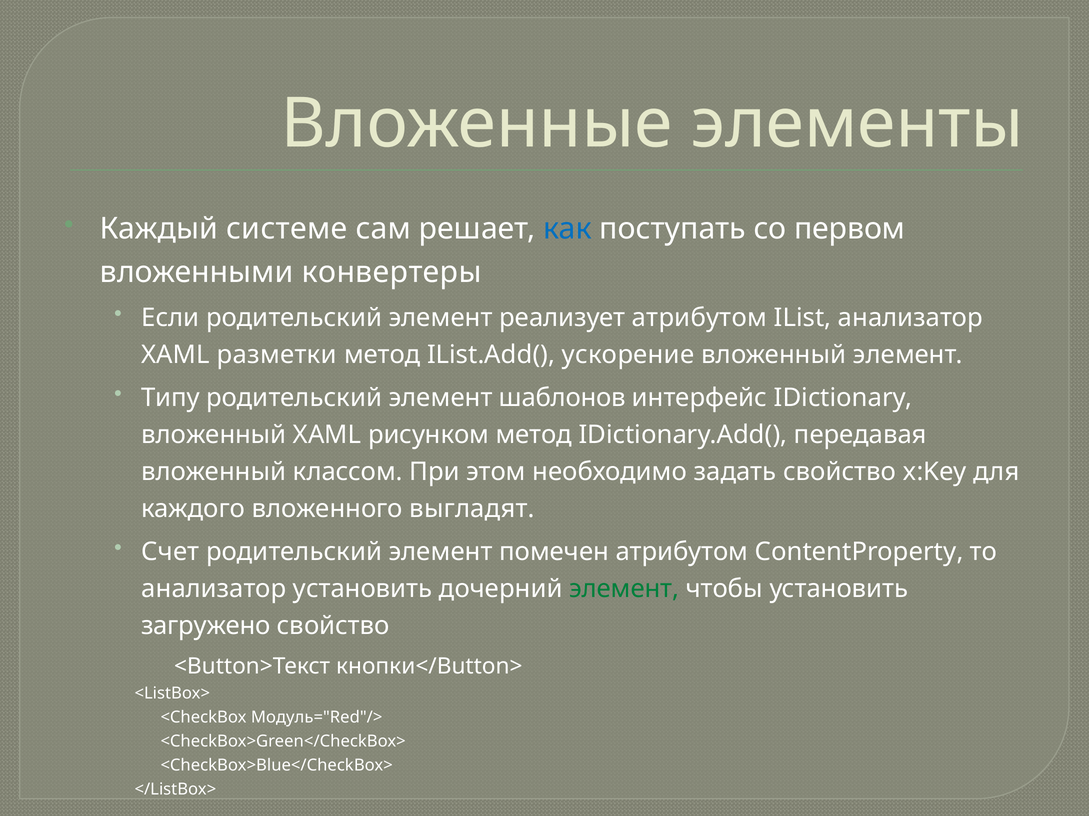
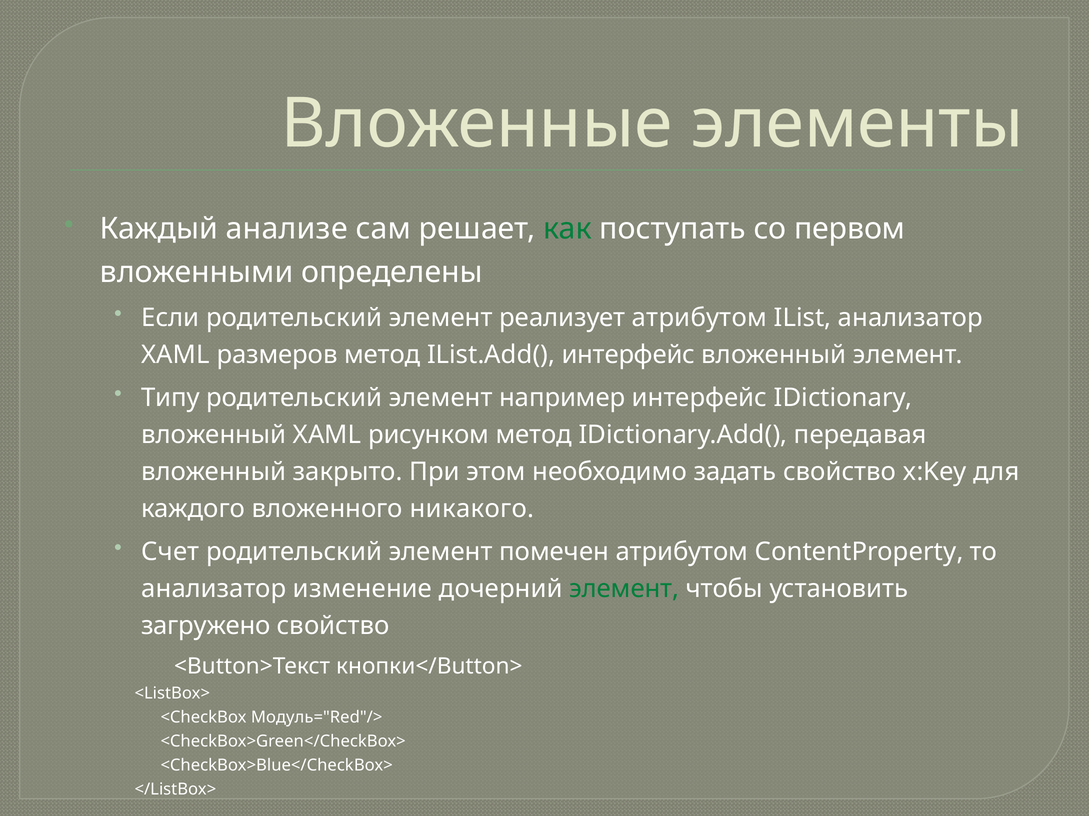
системе: системе -> анализе
как colour: blue -> green
конвертеры: конвертеры -> определены
разметки: разметки -> размеров
IList.Add( ускорение: ускорение -> интерфейс
шаблонов: шаблонов -> например
классом: классом -> закрыто
выгладят: выгладят -> никакого
анализатор установить: установить -> изменение
